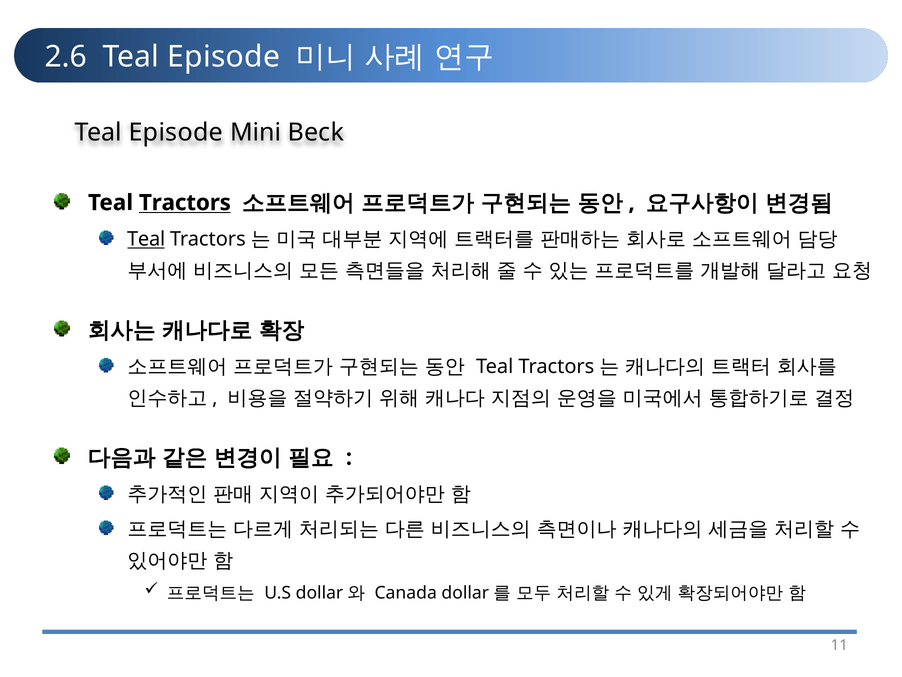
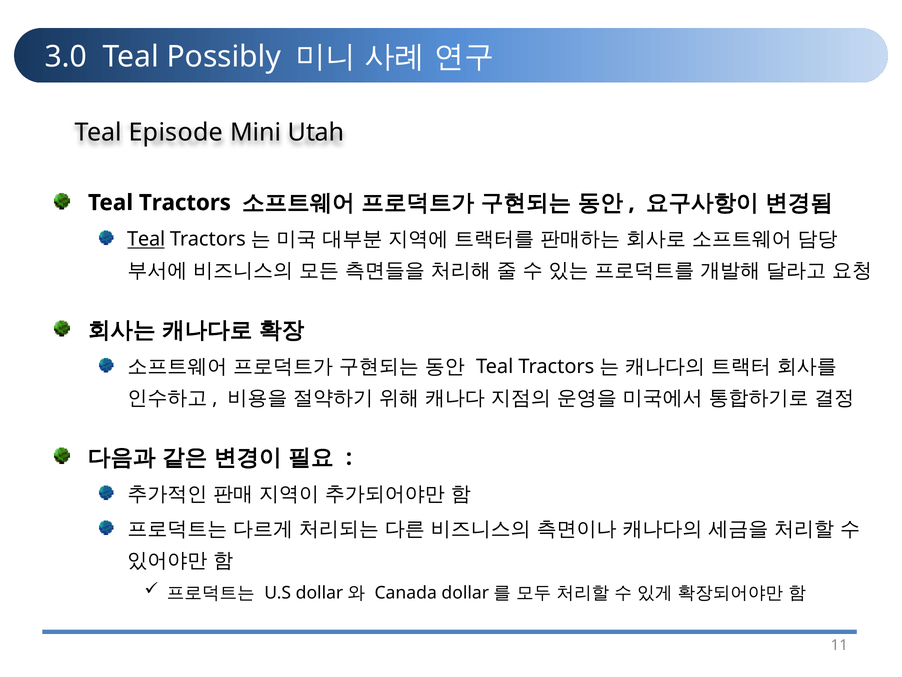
2.6: 2.6 -> 3.0
Episode at (224, 57): Episode -> Possibly
Beck: Beck -> Utah
Tractors underline: present -> none
